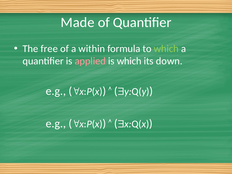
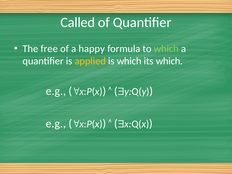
Made: Made -> Called
within: within -> happy
applied colour: pink -> yellow
its down: down -> which
